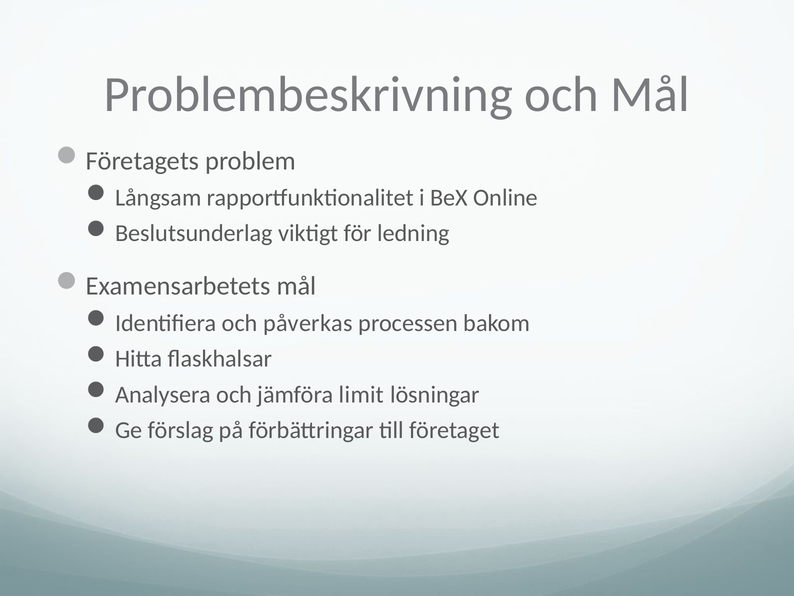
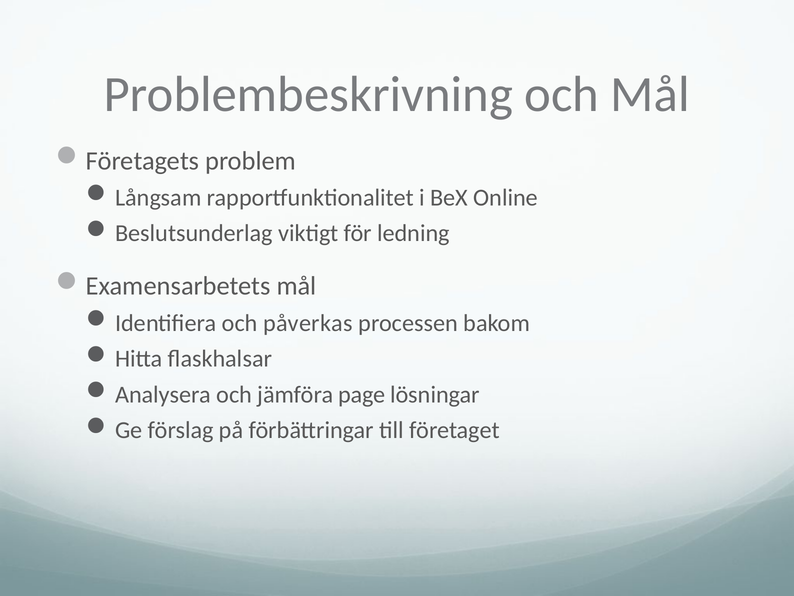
limit: limit -> page
